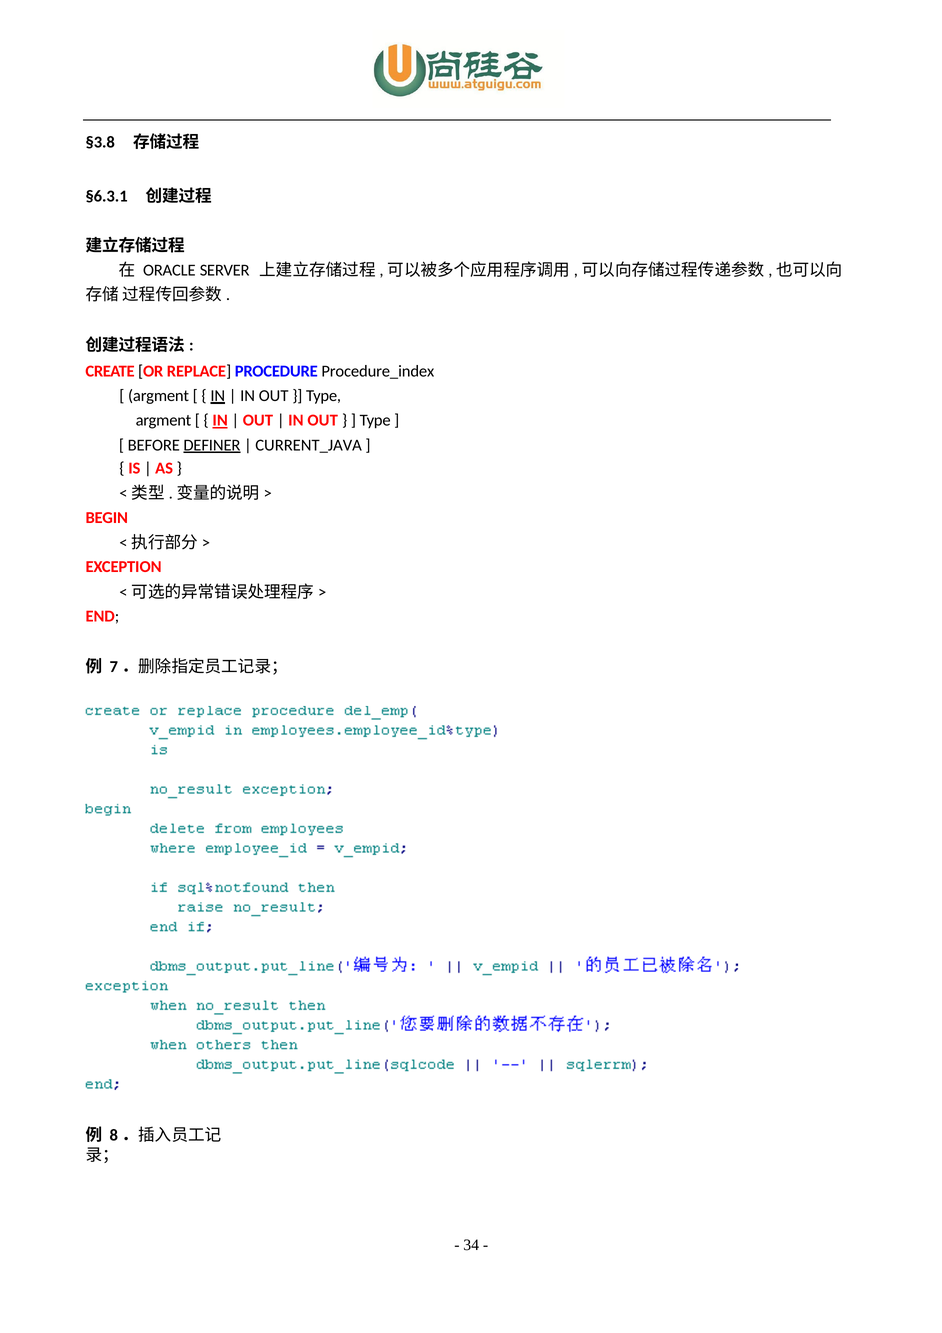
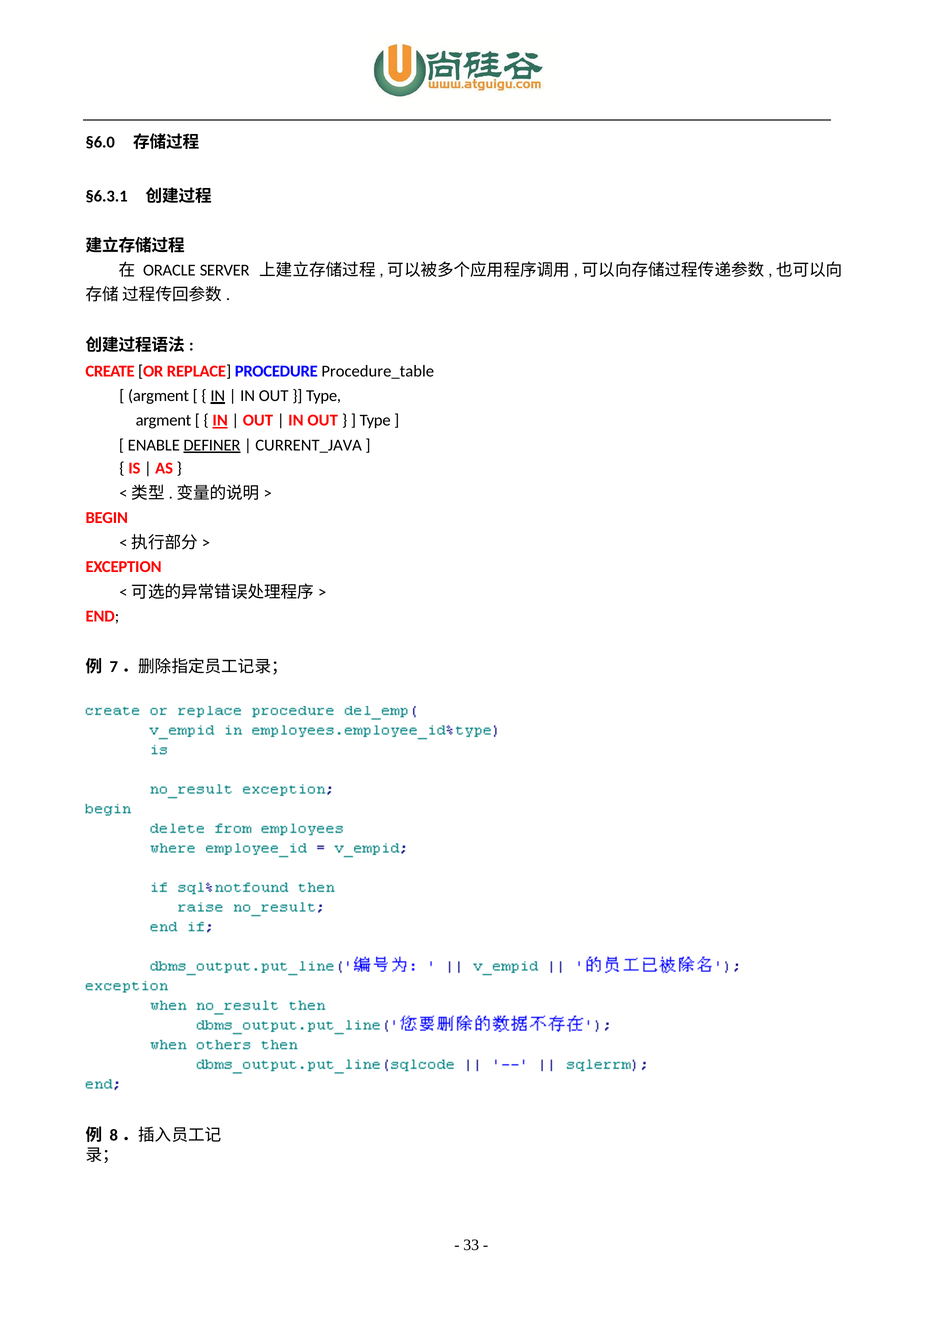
§3.8: §3.8 -> §6.0
Procedure_index: Procedure_index -> Procedure_table
BEFORE: BEFORE -> ENABLE
34: 34 -> 33
